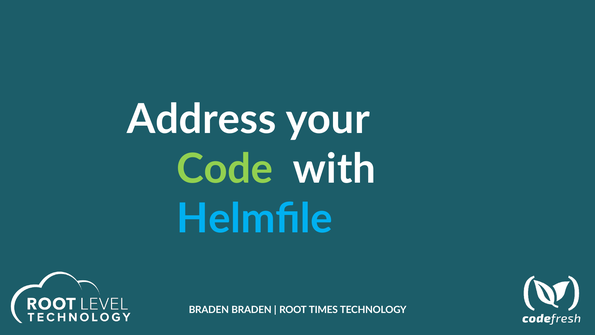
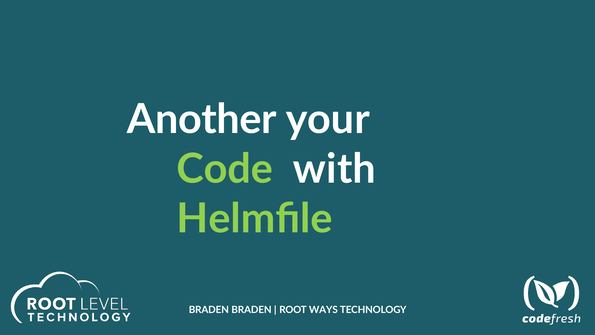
Address: Address -> Another
Helmﬁle colour: light blue -> light green
TIMES: TIMES -> WAYS
